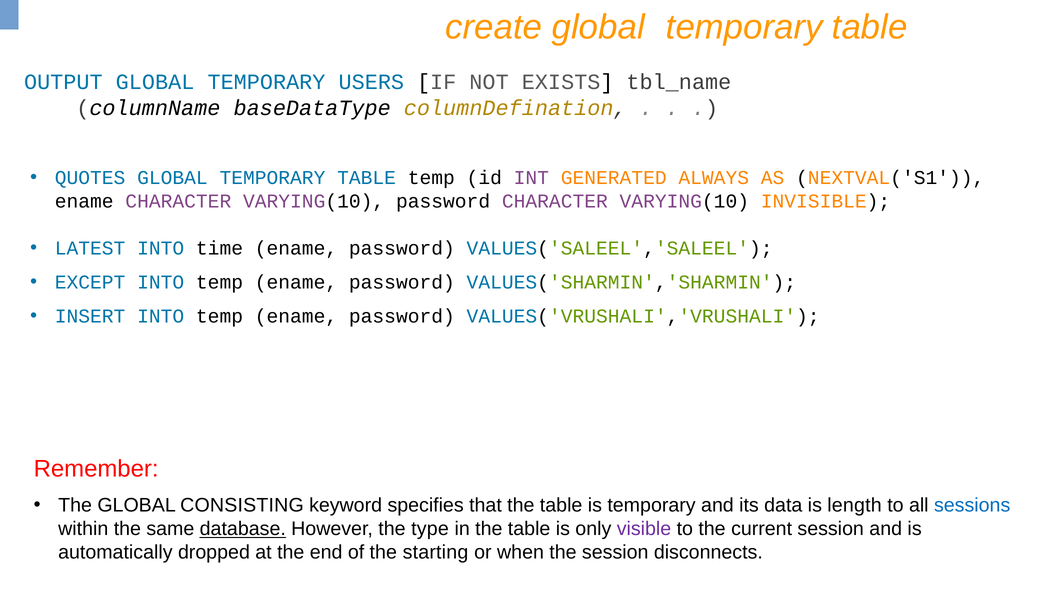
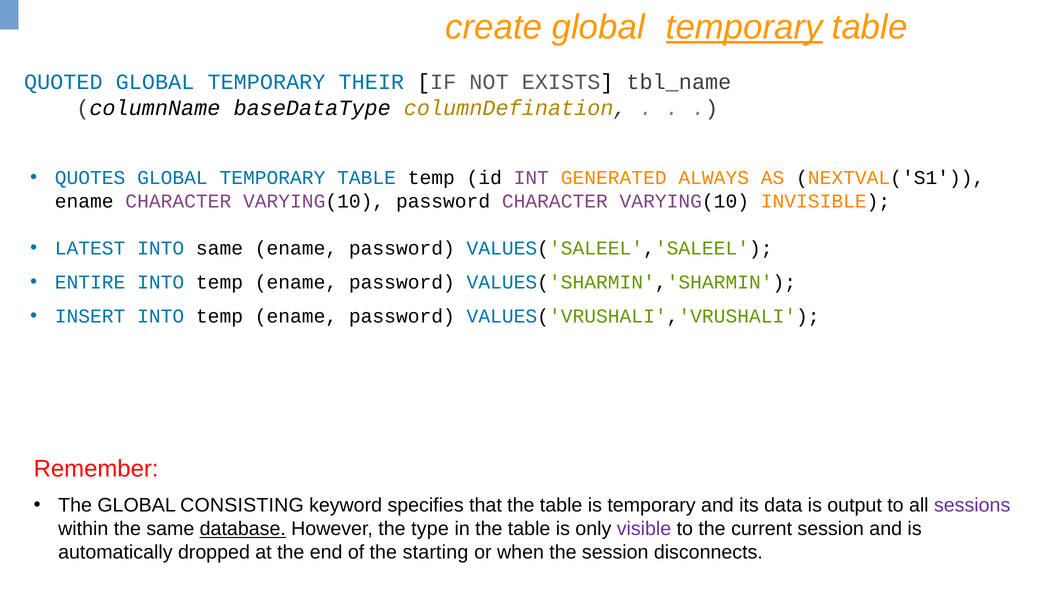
temporary at (744, 27) underline: none -> present
OUTPUT: OUTPUT -> QUOTED
USERS: USERS -> THEIR
INTO time: time -> same
EXCEPT: EXCEPT -> ENTIRE
length: length -> output
sessions colour: blue -> purple
